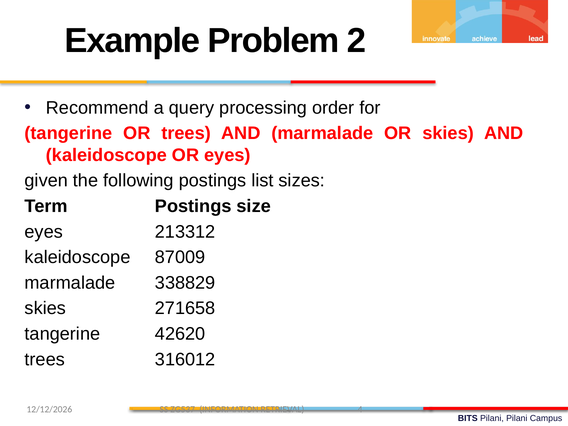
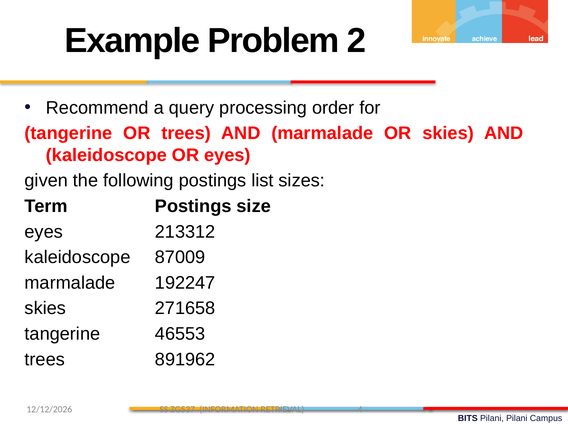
338829: 338829 -> 192247
42620: 42620 -> 46553
316012: 316012 -> 891962
